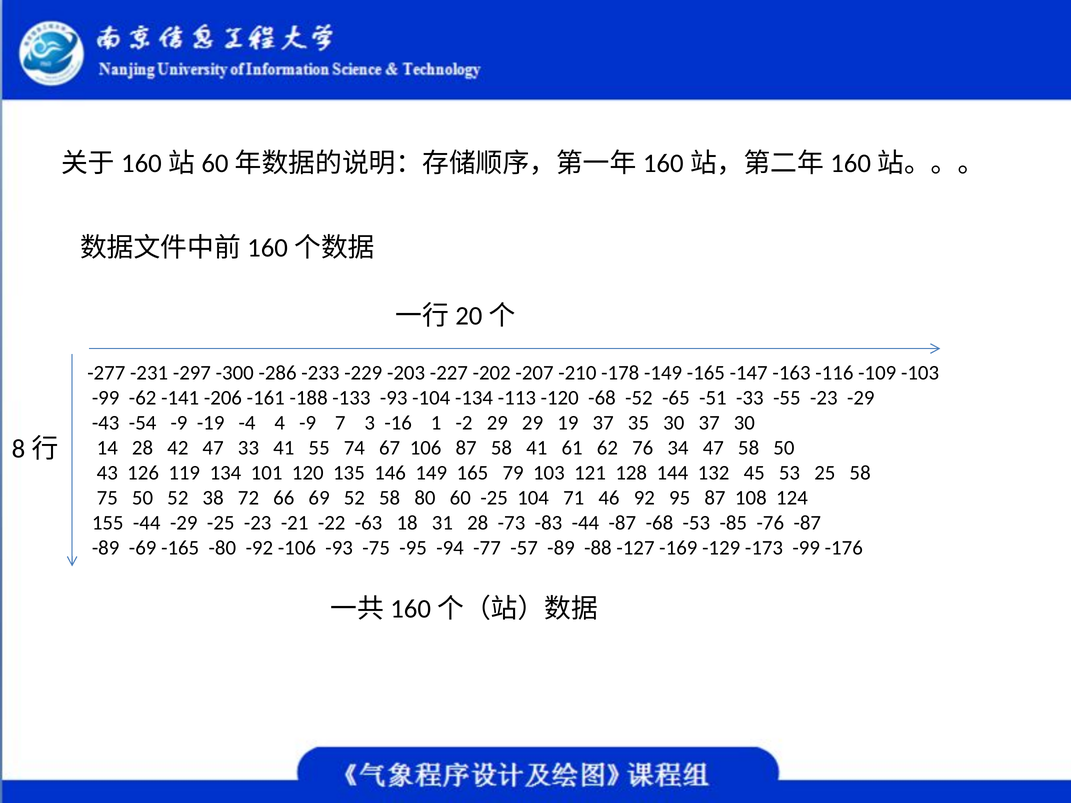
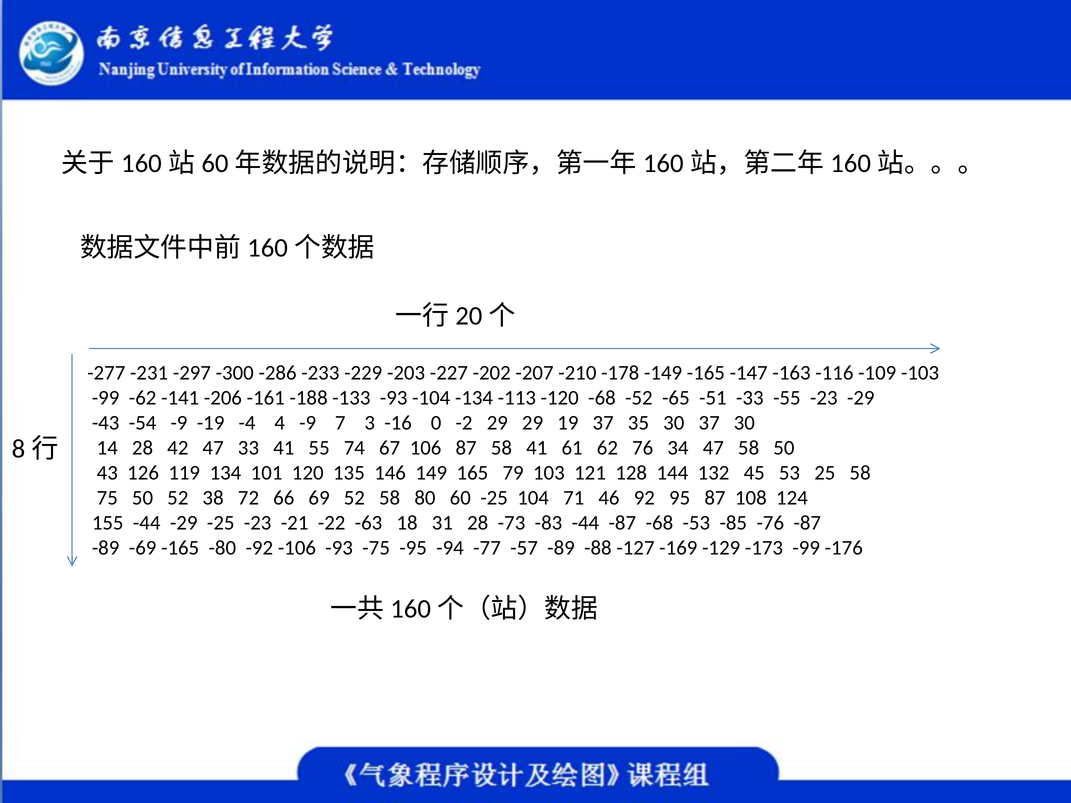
1: 1 -> 0
